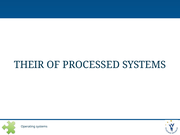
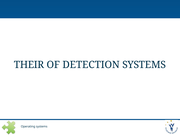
PROCESSED: PROCESSED -> DETECTION
